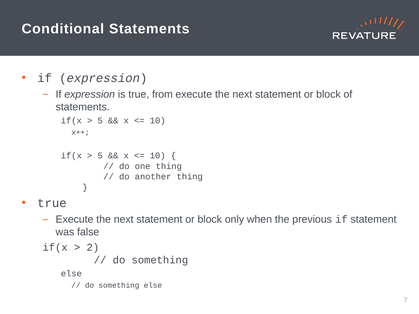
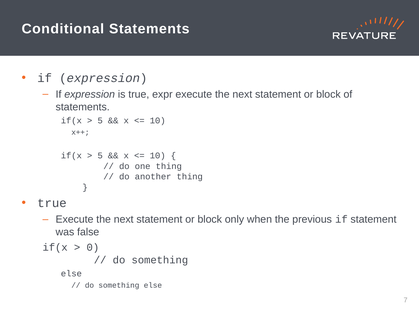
from: from -> expr
2: 2 -> 0
